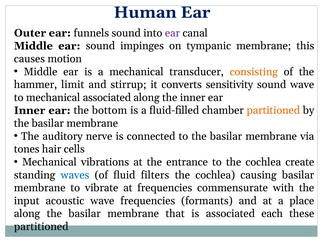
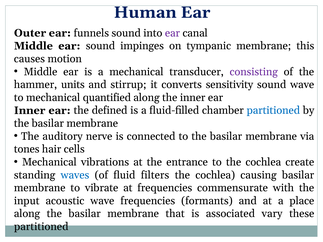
consisting colour: orange -> purple
limit: limit -> units
mechanical associated: associated -> quantified
bottom: bottom -> defined
partitioned at (273, 111) colour: orange -> blue
each: each -> vary
